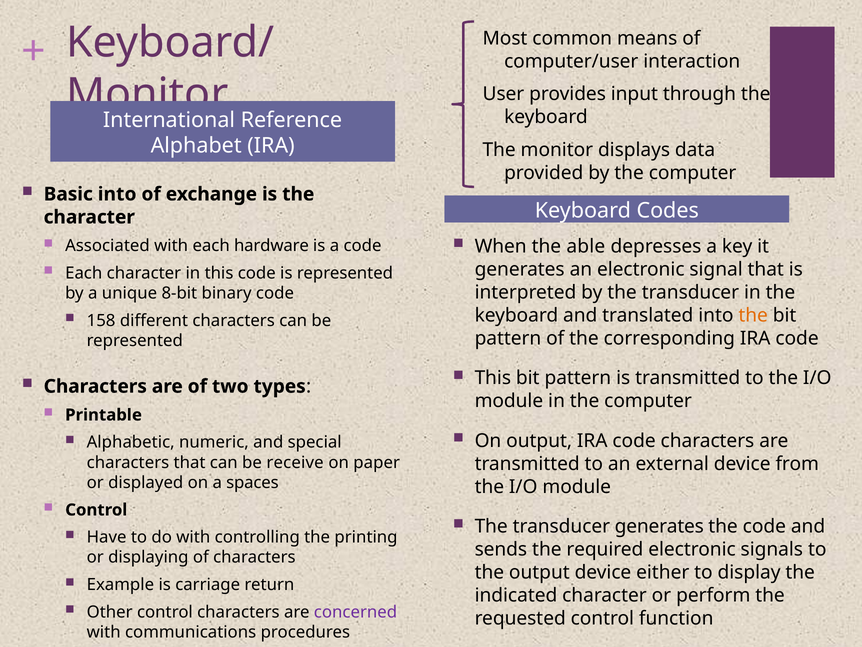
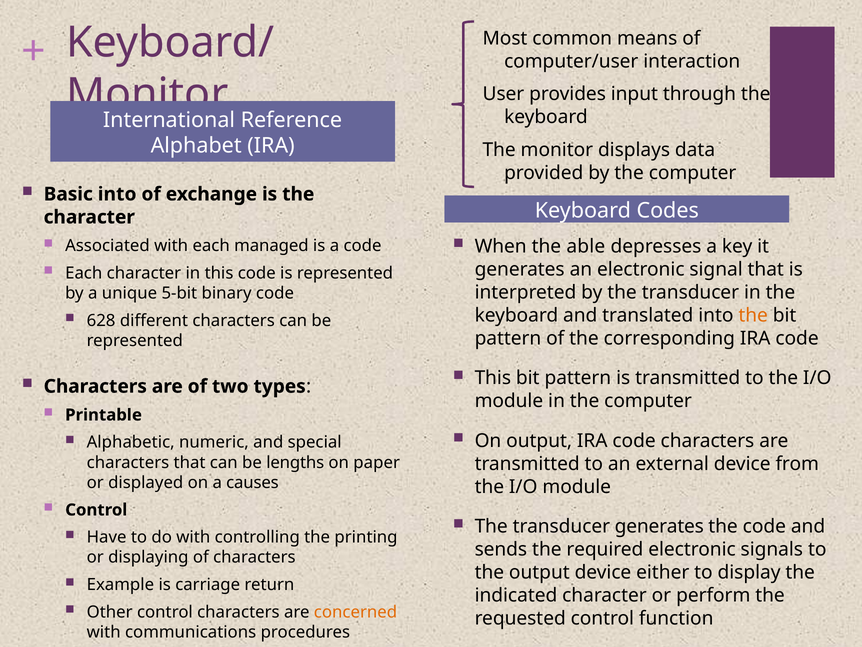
hardware: hardware -> managed
8-bit: 8-bit -> 5-bit
158: 158 -> 628
receive: receive -> lengths
spaces: spaces -> causes
concerned colour: purple -> orange
